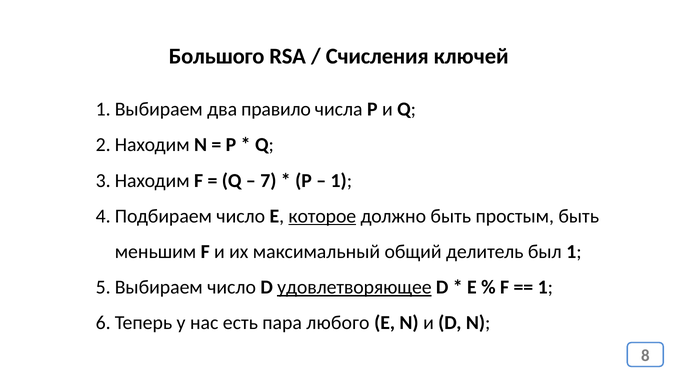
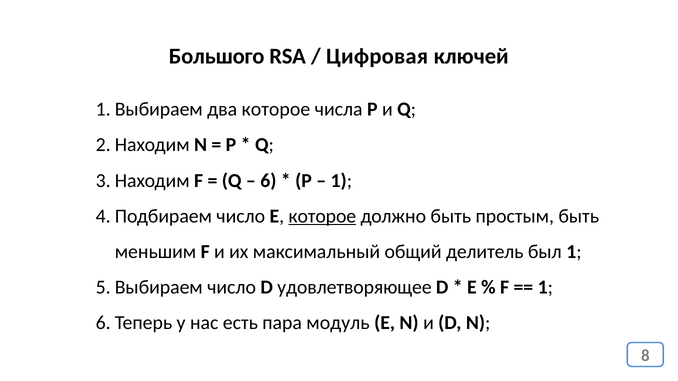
Счисления: Счисления -> Цифровая
два правило: правило -> которое
7: 7 -> 6
удовлетворяющее underline: present -> none
любого: любого -> модуль
